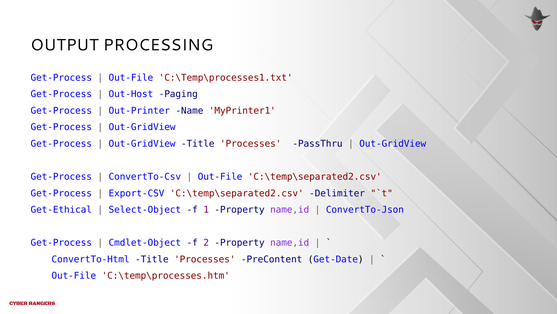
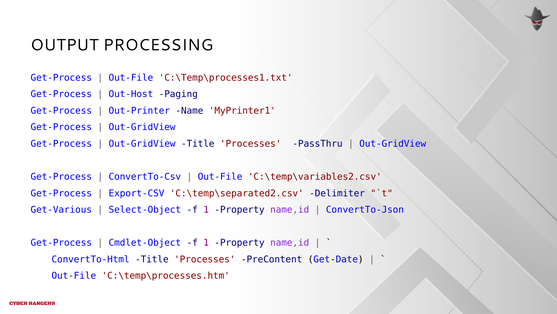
Out-File C:\temp\separated2.csv: C:\temp\separated2.csv -> C:\temp\variables2.csv
Get-Ethical: Get-Ethical -> Get-Various
2 at (206, 242): 2 -> 1
